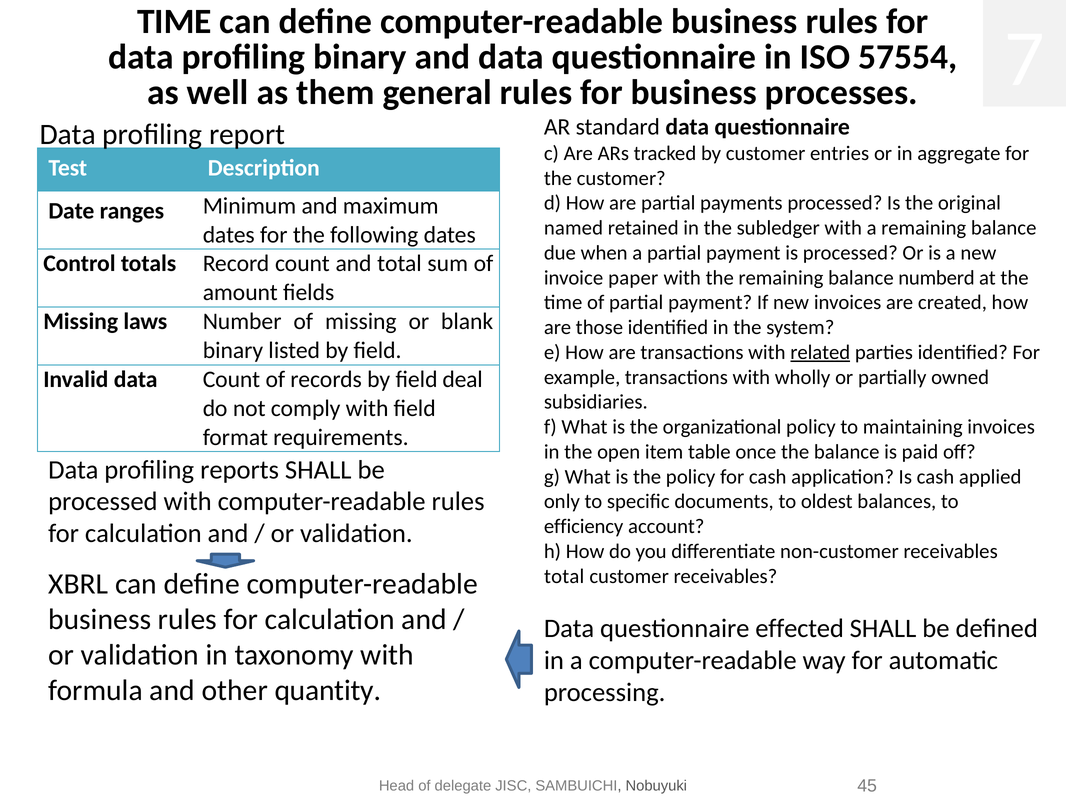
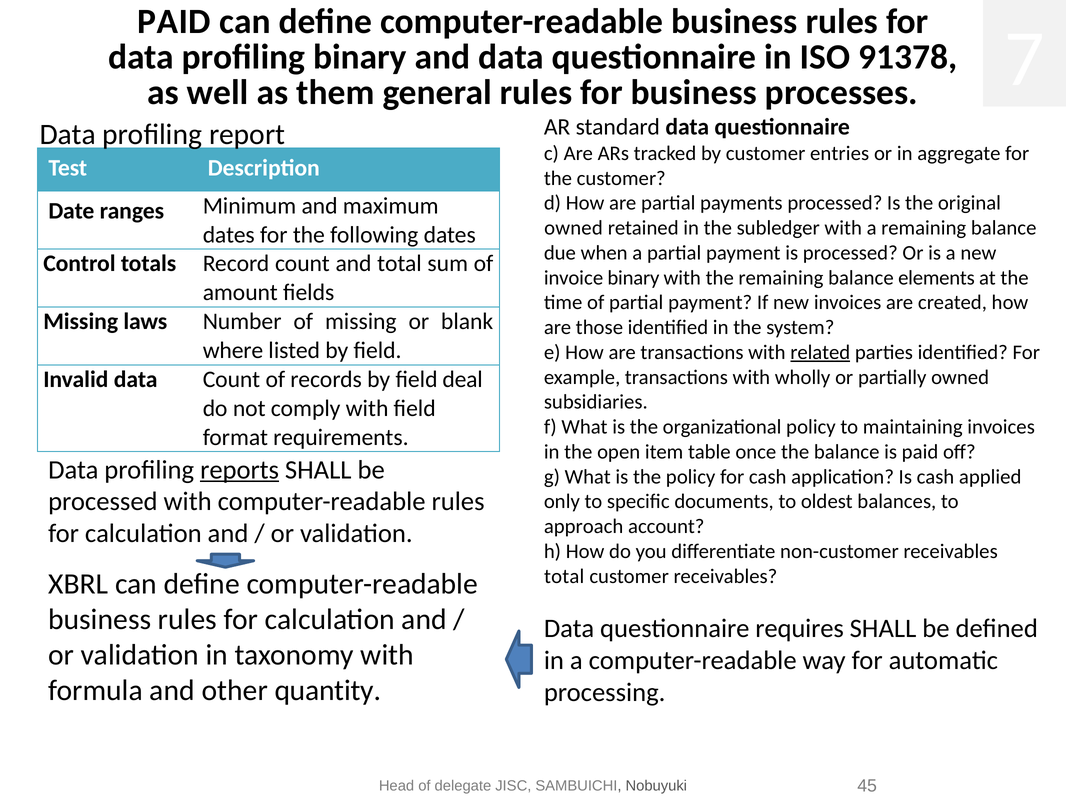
TIME at (174, 22): TIME -> PAID
57554: 57554 -> 91378
named at (573, 228): named -> owned
invoice paper: paper -> binary
numberd: numberd -> elements
binary at (233, 351): binary -> where
reports underline: none -> present
efficiency: efficiency -> approach
effected: effected -> requires
